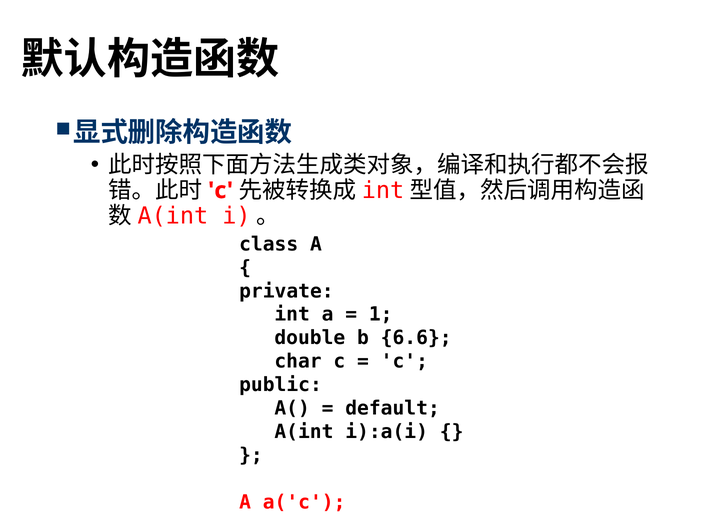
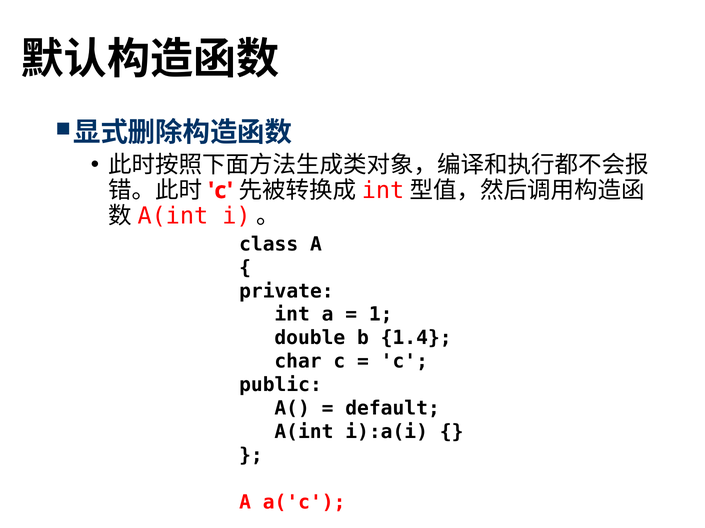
6.6: 6.6 -> 1.4
